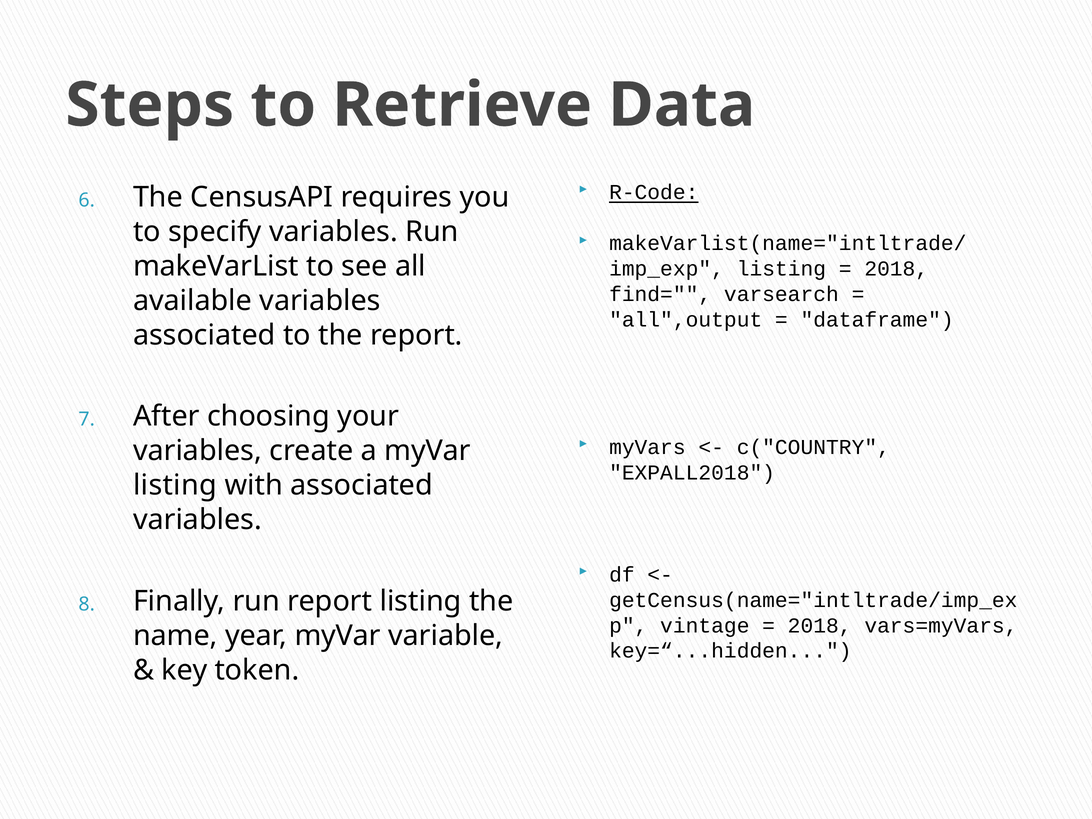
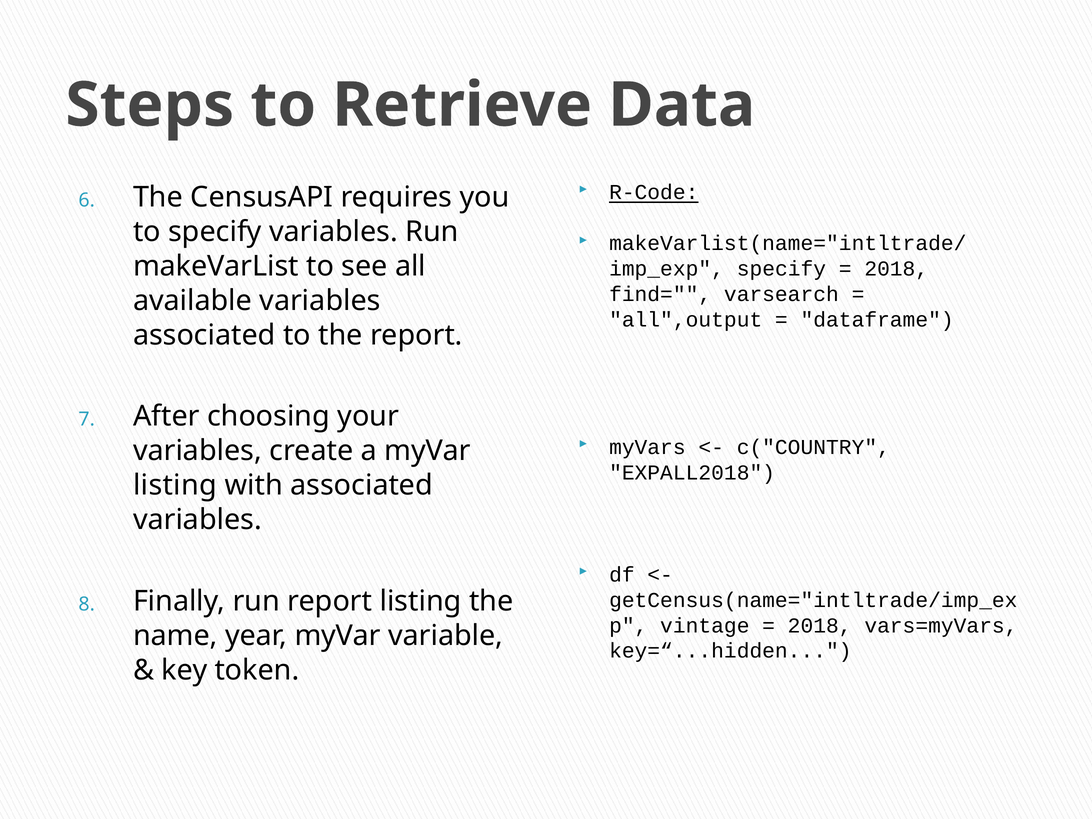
listing at (781, 269): listing -> specify
